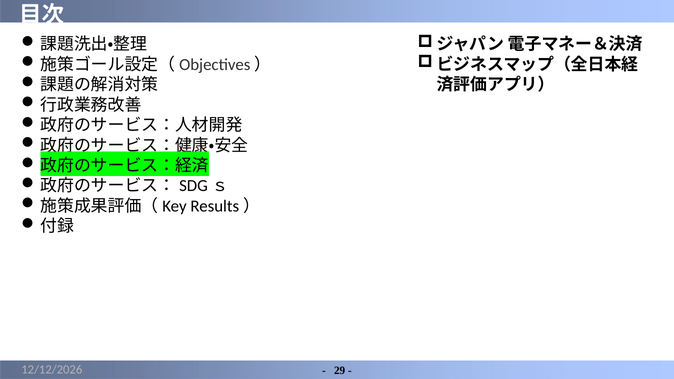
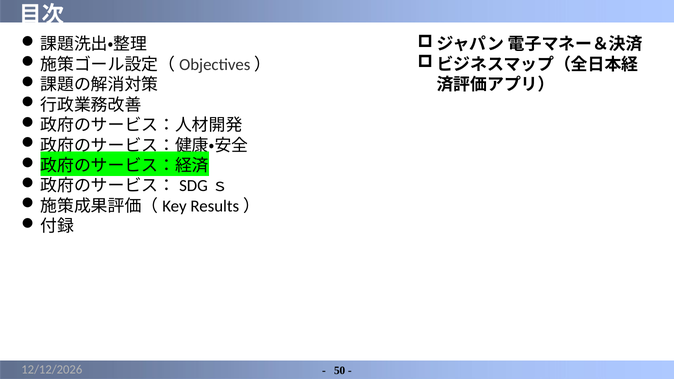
29: 29 -> 50
